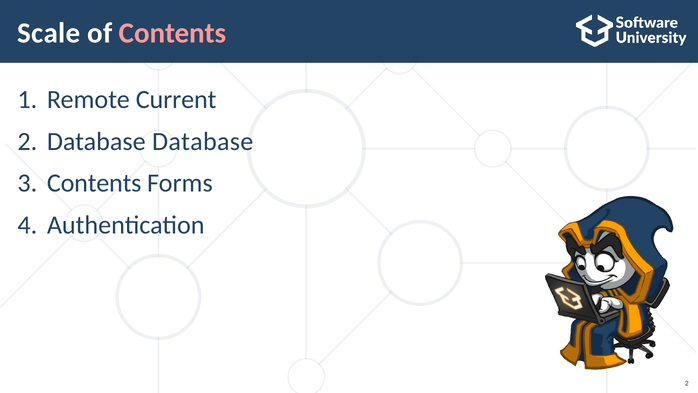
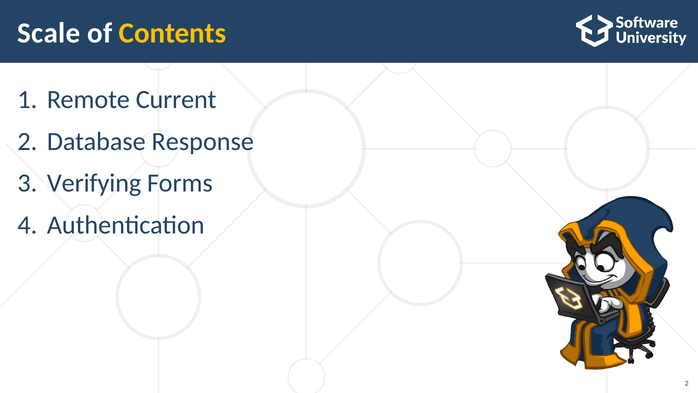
Contents at (173, 33) colour: pink -> yellow
Database Database: Database -> Response
Contents at (94, 183): Contents -> Verifying
